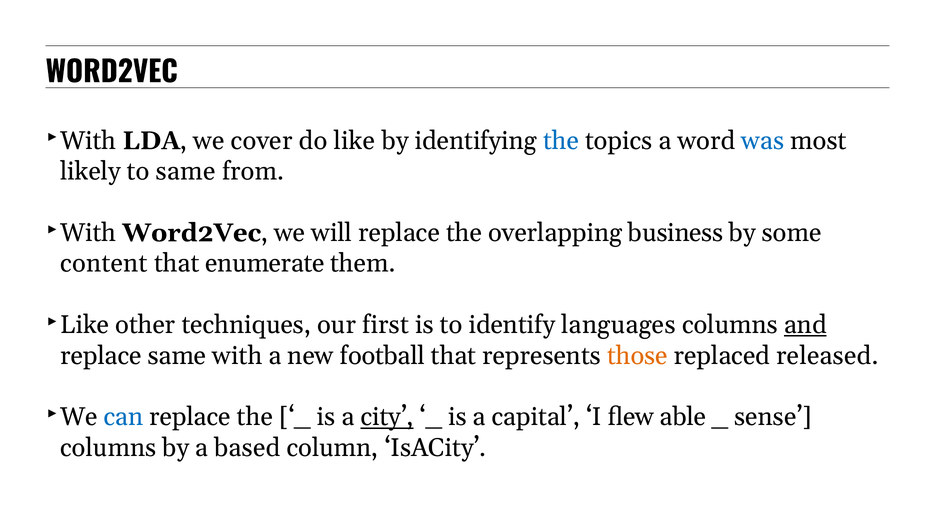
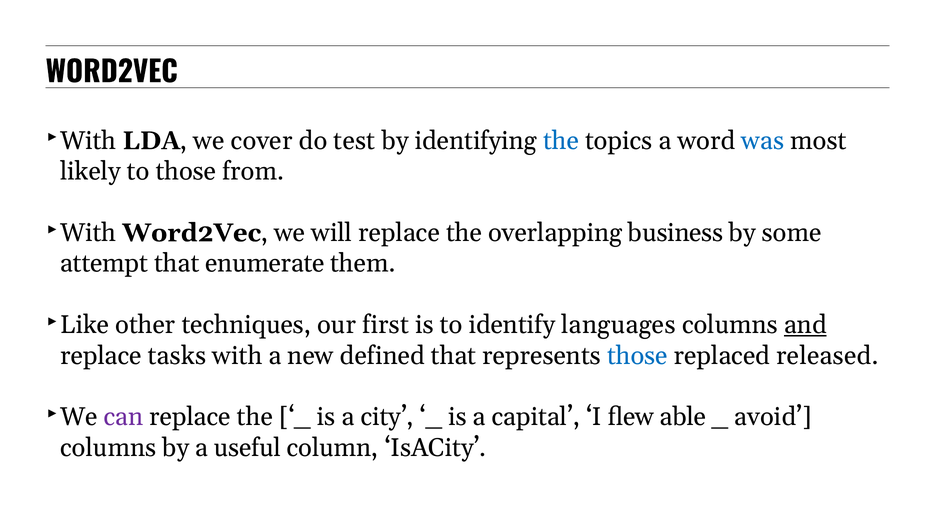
do like: like -> test
to same: same -> those
content: content -> attempt
replace same: same -> tasks
football: football -> defined
those at (637, 356) colour: orange -> blue
can colour: blue -> purple
city underline: present -> none
sense: sense -> avoid
based: based -> useful
